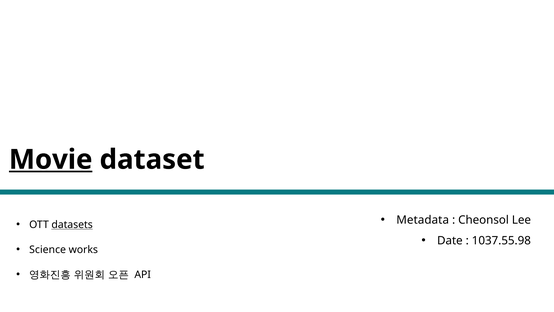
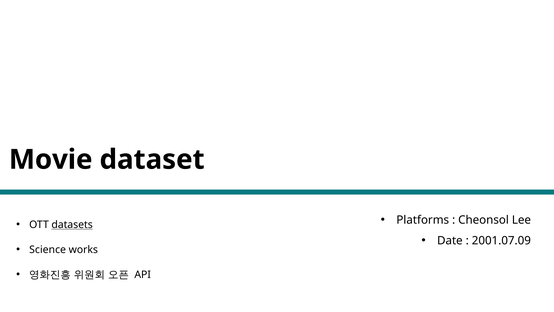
Movie underline: present -> none
Metadata: Metadata -> Platforms
1037.55.98: 1037.55.98 -> 2001.07.09
